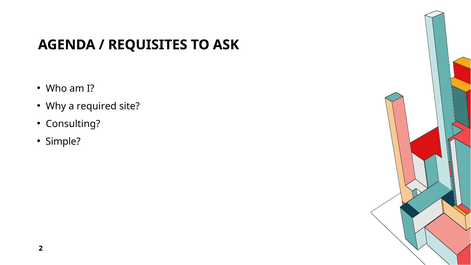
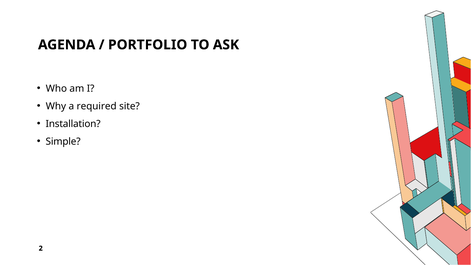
REQUISITES: REQUISITES -> PORTFOLIO
Consulting: Consulting -> Installation
